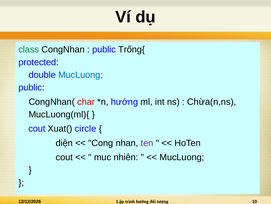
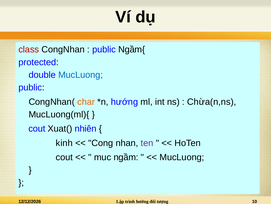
class colour: green -> red
Trống{: Trống{ -> Ngầm{
char colour: red -> orange
circle: circle -> nhiên
diện: diện -> kinh
nhiên: nhiên -> ngầm
